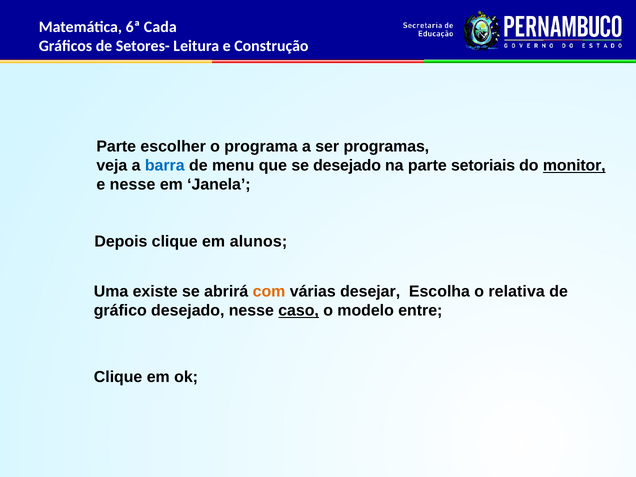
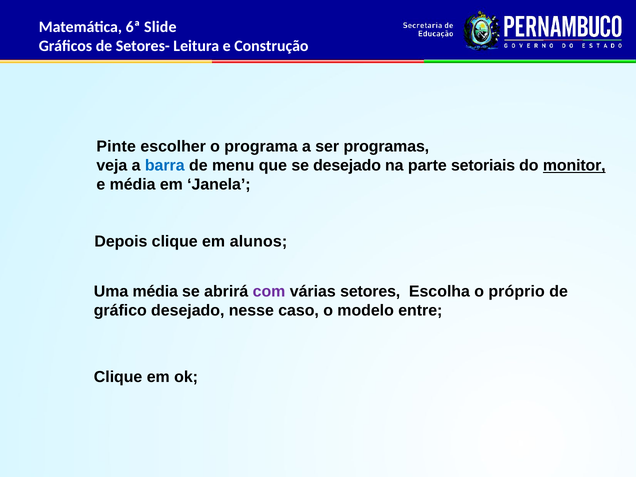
Cada: Cada -> Slide
Parte at (116, 146): Parte -> Pinte
e nesse: nesse -> média
Uma existe: existe -> média
com colour: orange -> purple
desejar: desejar -> setores
relativa: relativa -> próprio
caso underline: present -> none
